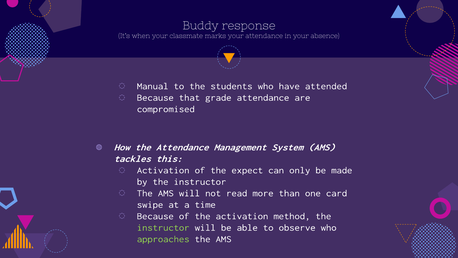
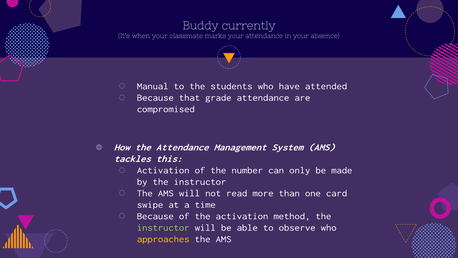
response: response -> currently
expect: expect -> number
approaches colour: light green -> yellow
